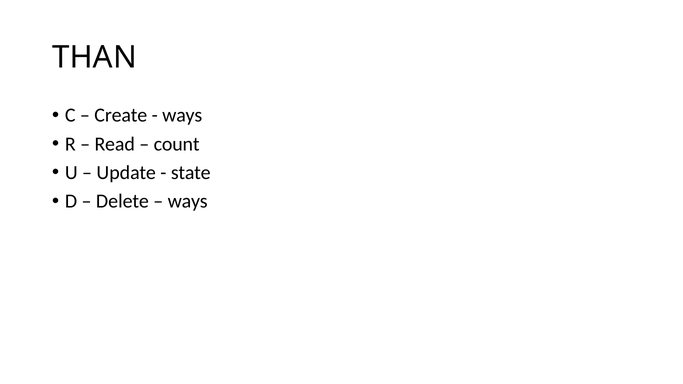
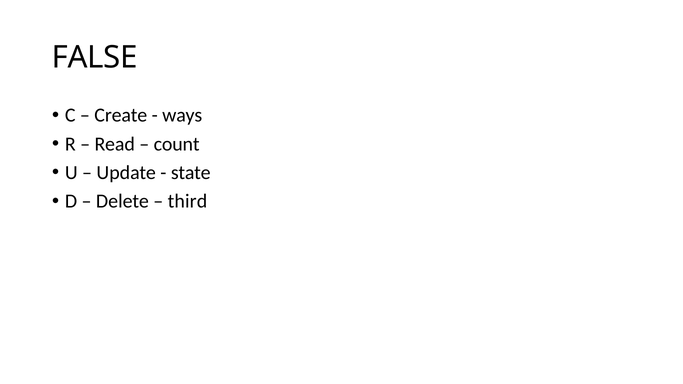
THAN: THAN -> FALSE
ways at (188, 201): ways -> third
